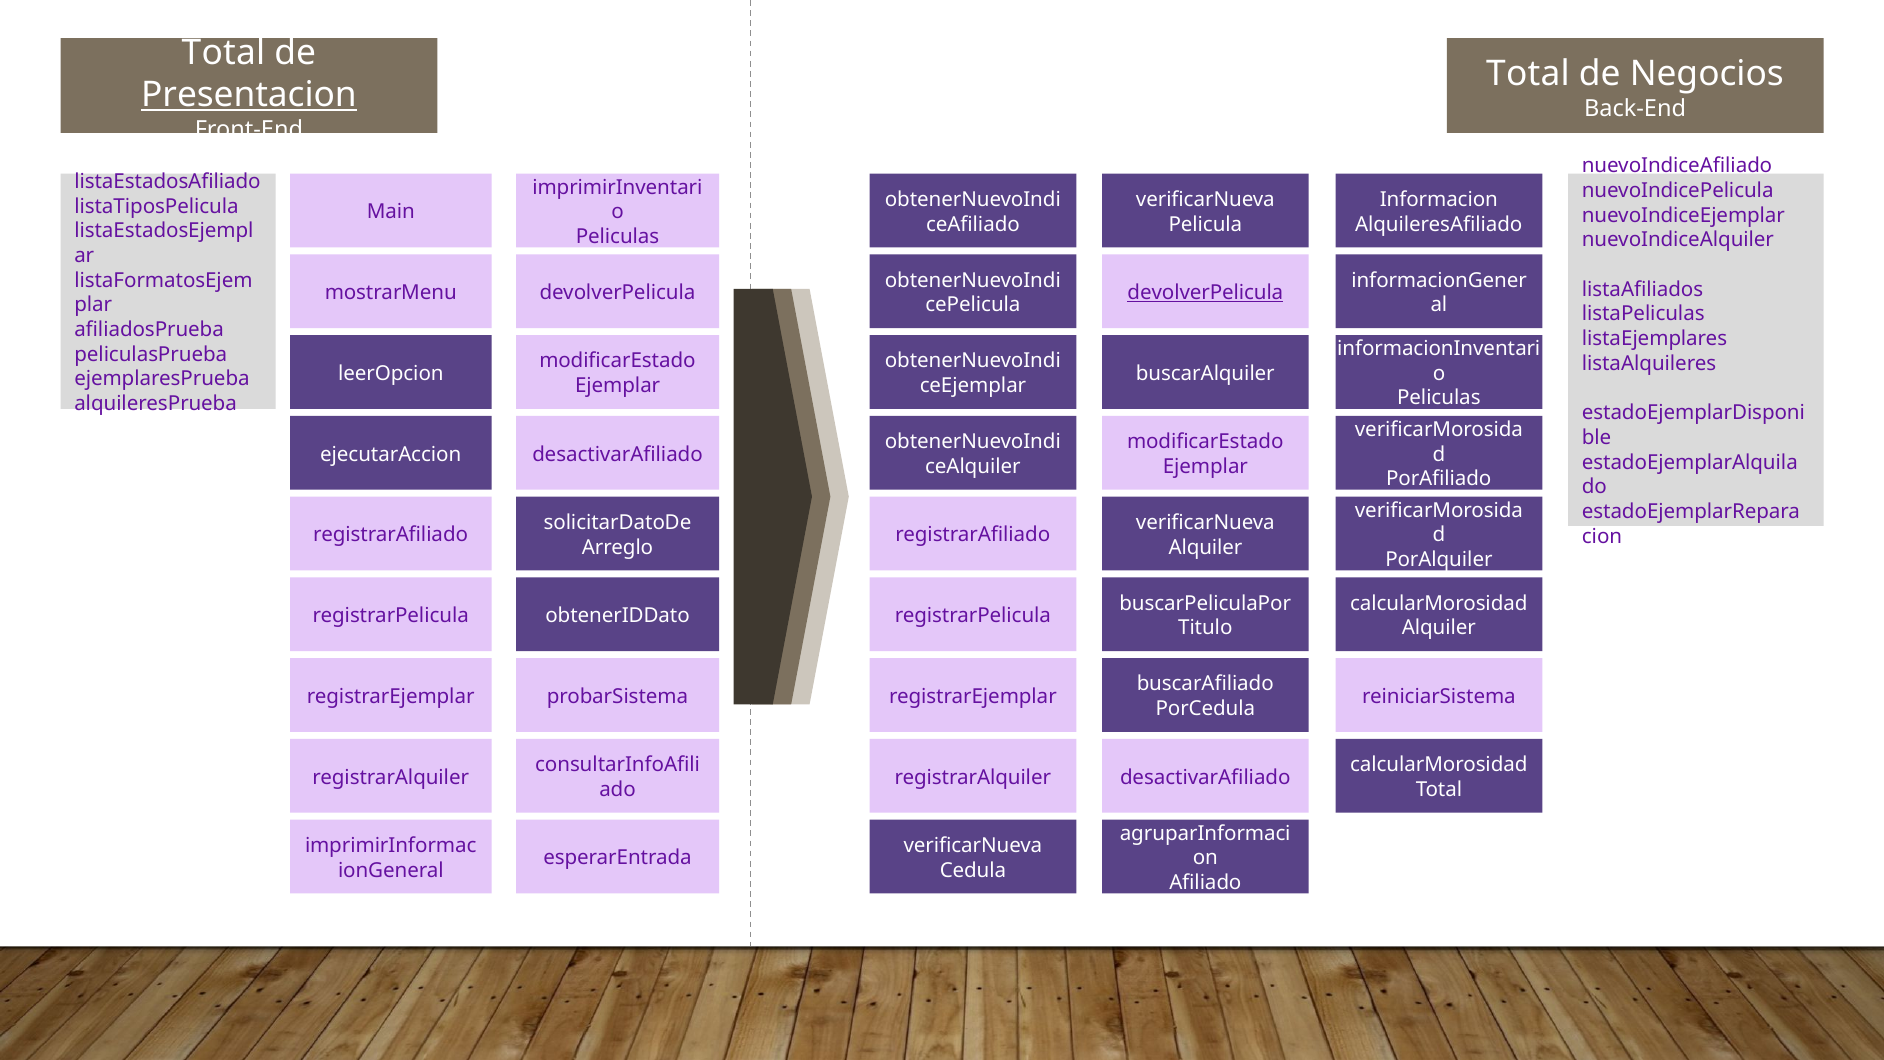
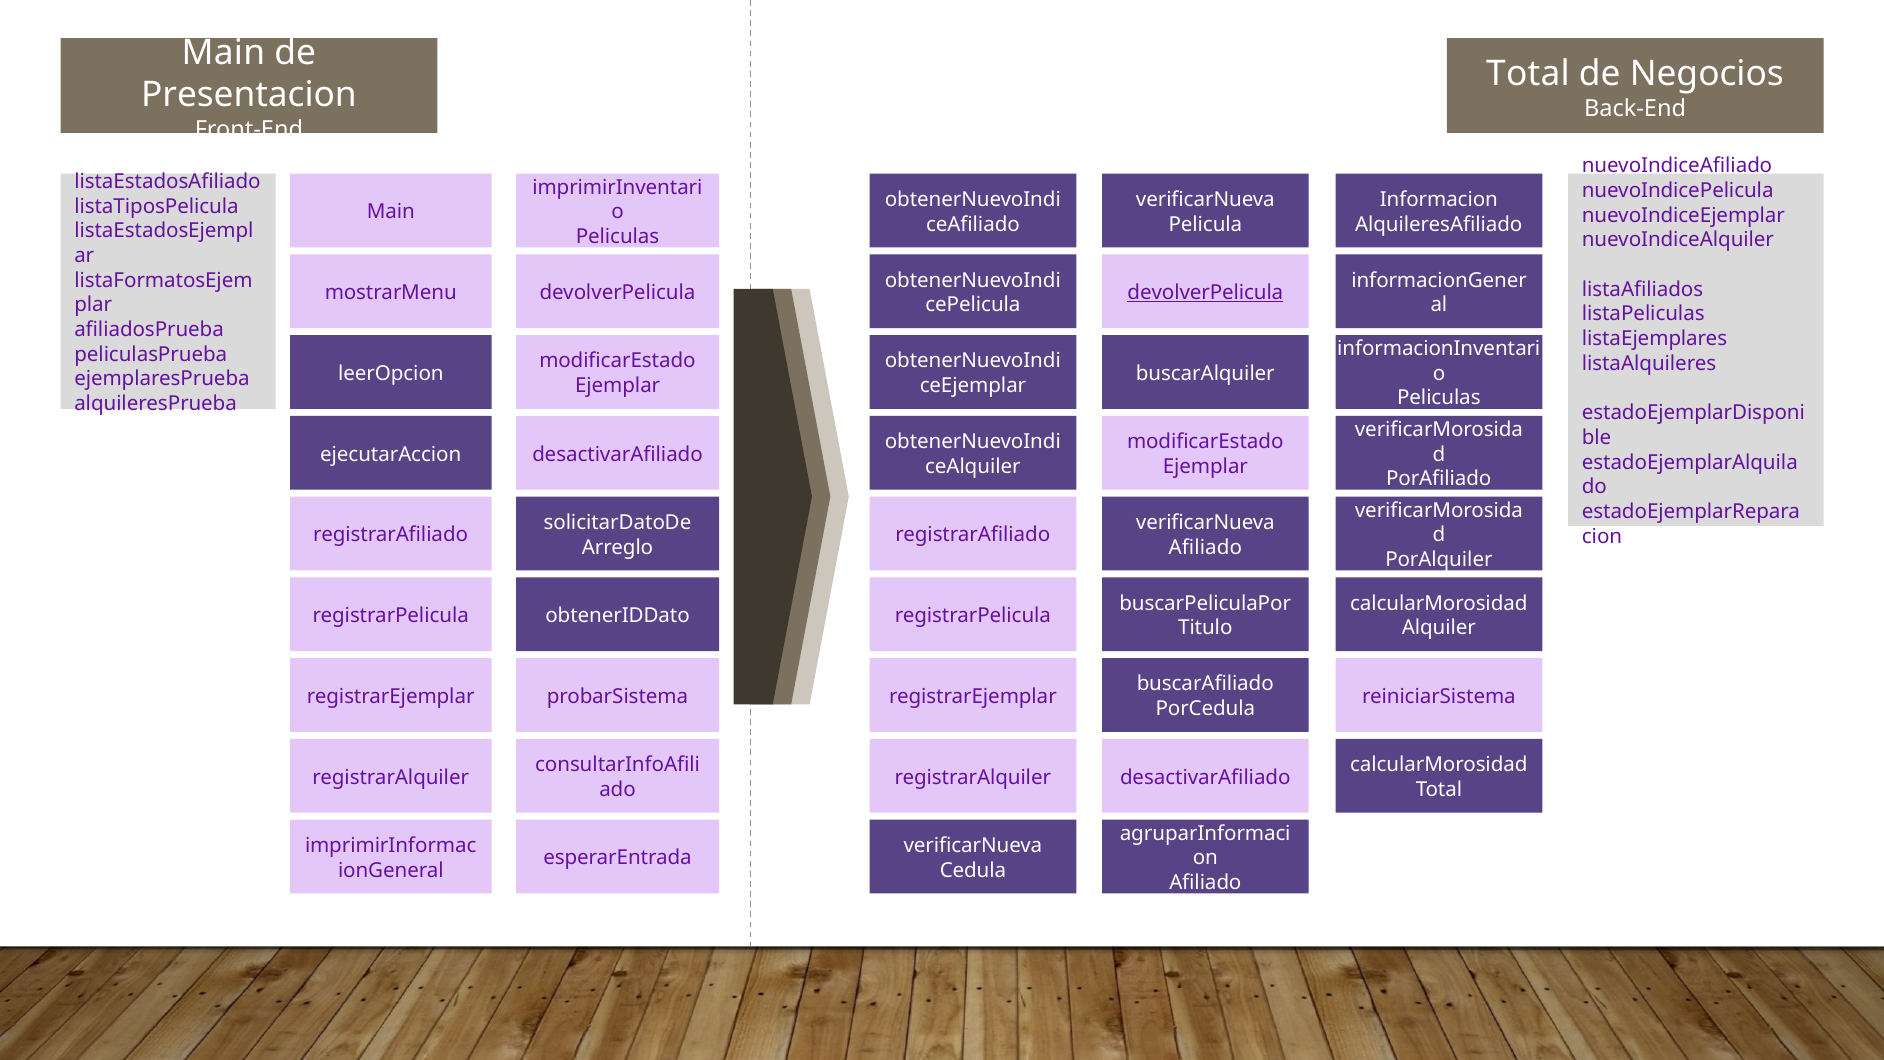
Total at (223, 53): Total -> Main
Presentacion underline: present -> none
Alquiler at (1205, 547): Alquiler -> Afiliado
